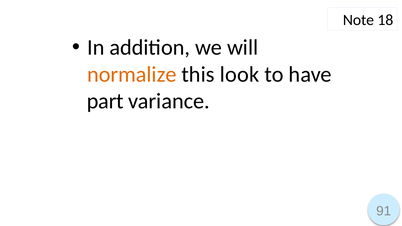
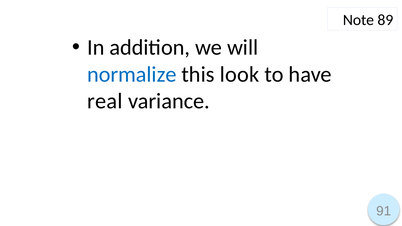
18: 18 -> 89
normalize colour: orange -> blue
part: part -> real
